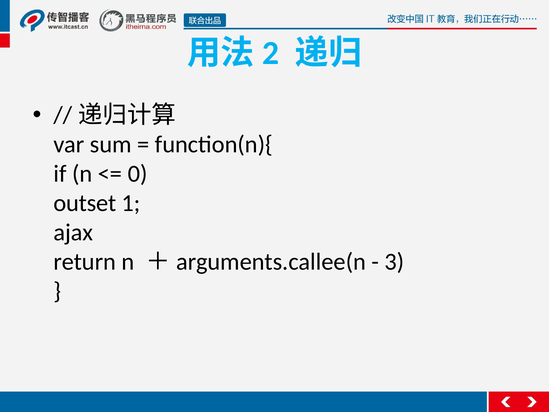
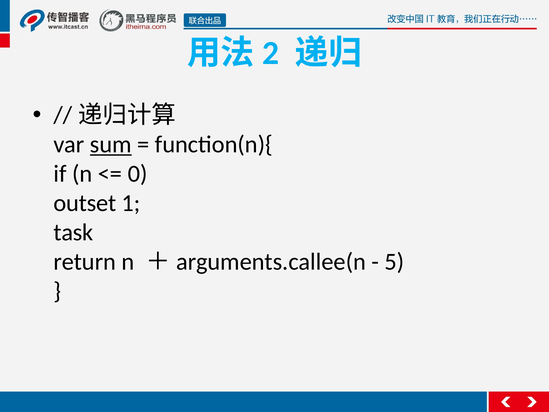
sum underline: none -> present
ajax: ajax -> task
3: 3 -> 5
